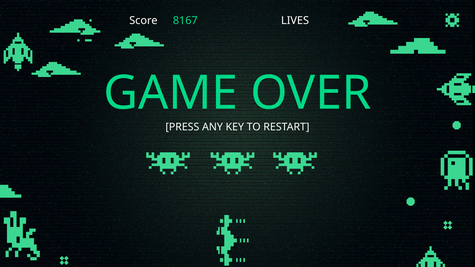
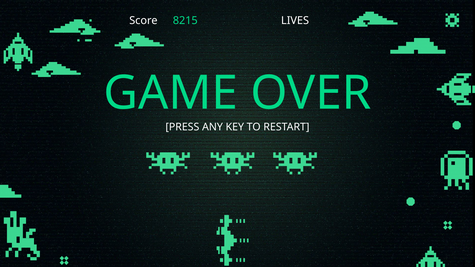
8167: 8167 -> 8215
